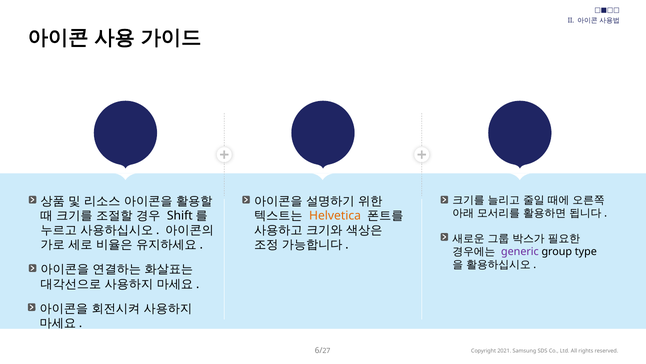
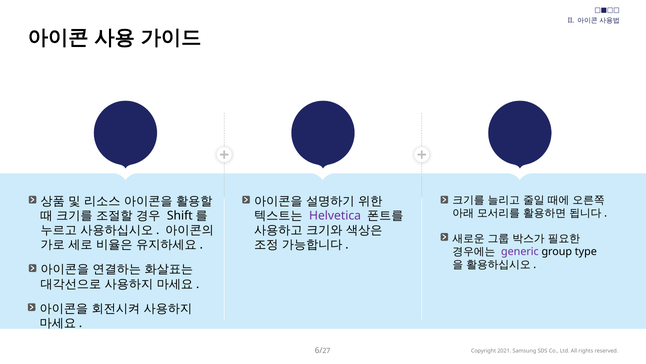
Helvetica colour: orange -> purple
